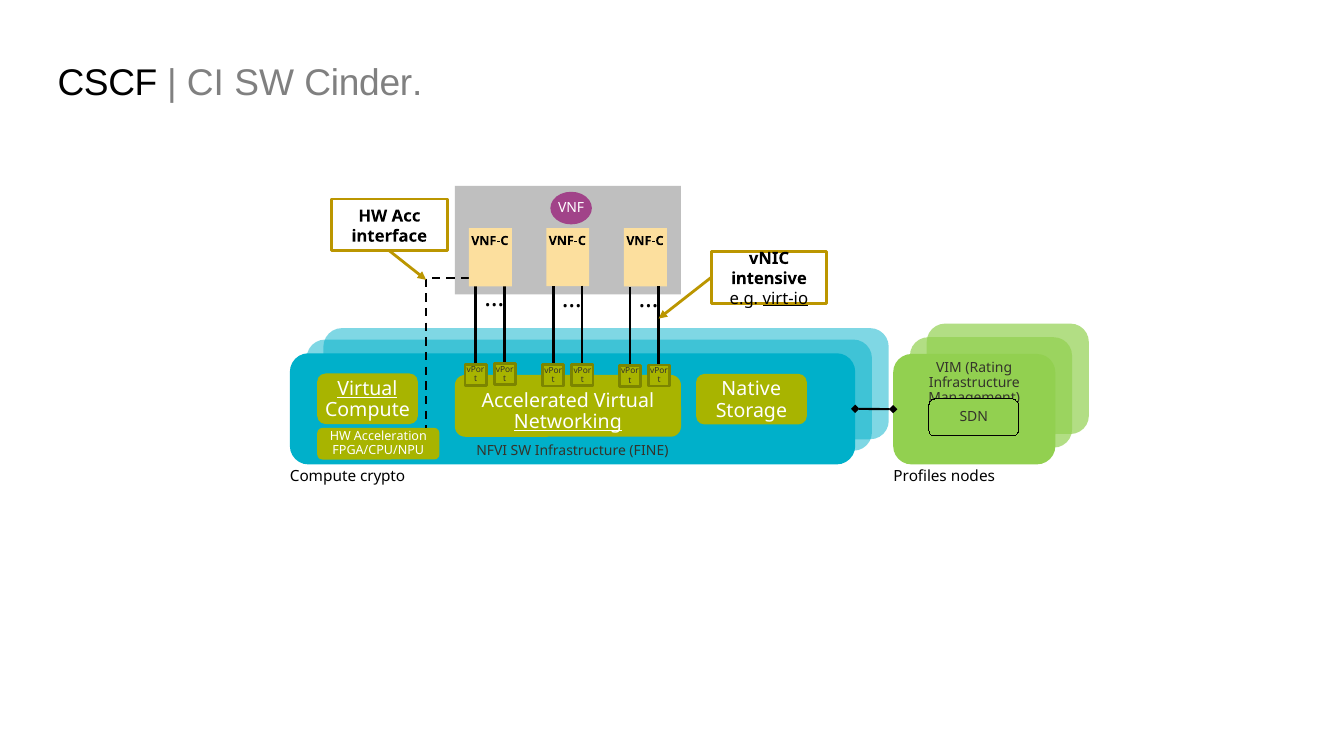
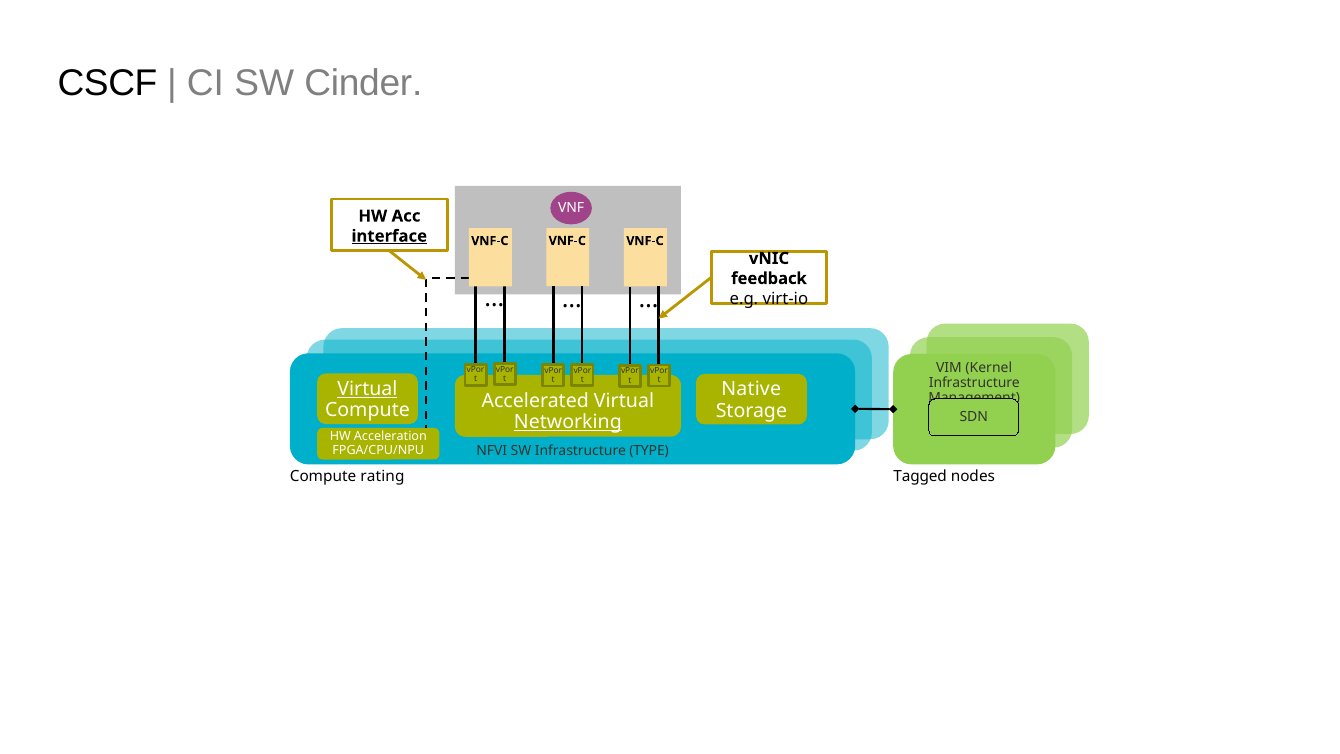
interface underline: none -> present
intensive: intensive -> feedback
virt-io underline: present -> none
Rating: Rating -> Kernel
FINE: FINE -> TYPE
Profiles: Profiles -> Tagged
crypto: crypto -> rating
